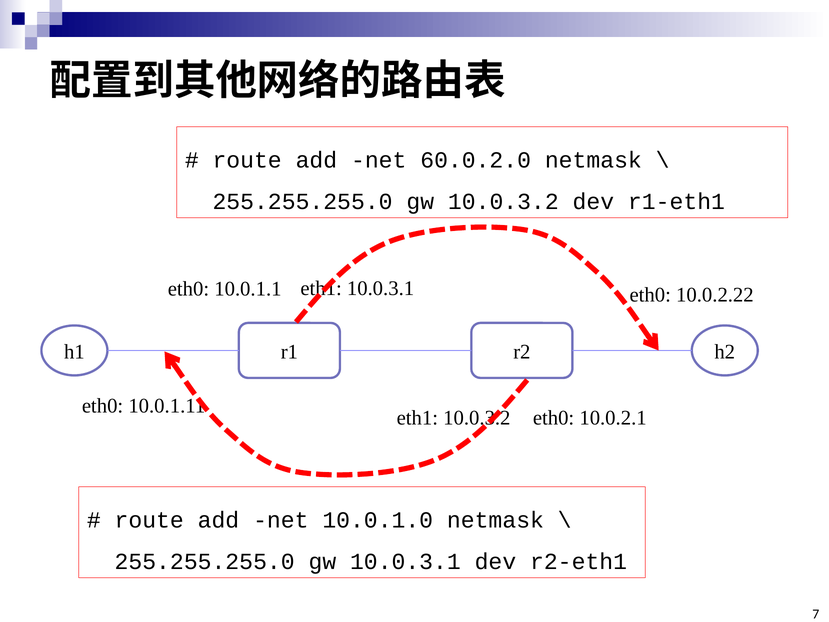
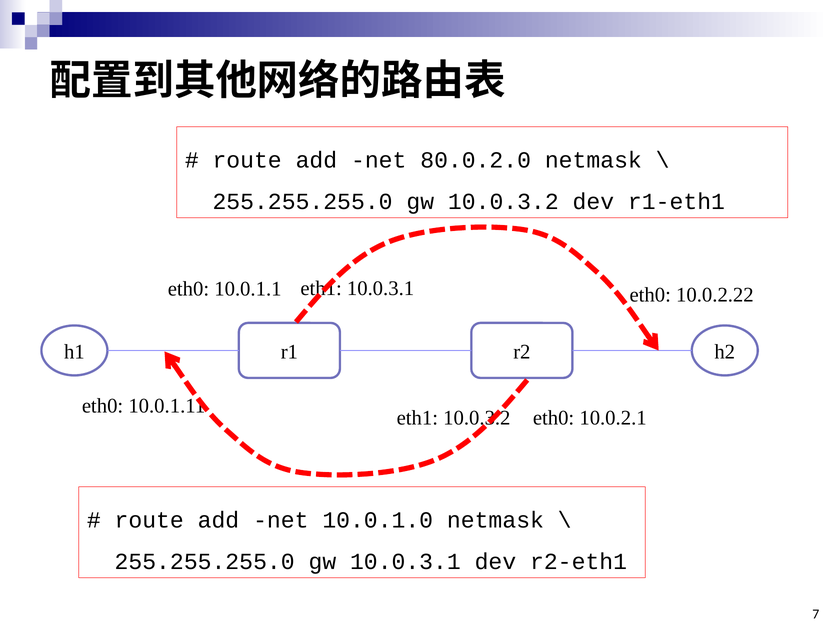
60.0.2.0: 60.0.2.0 -> 80.0.2.0
